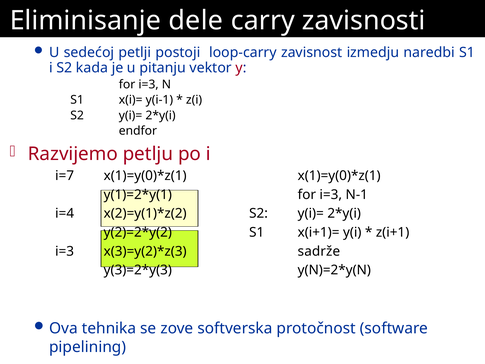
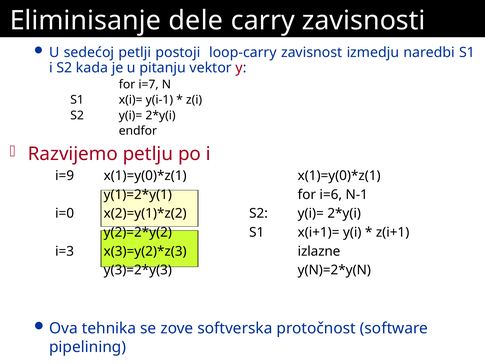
i=3 at (149, 84): i=3 -> i=7
i=7: i=7 -> i=9
i=3 at (331, 194): i=3 -> i=6
i=4: i=4 -> i=0
sadrže: sadrže -> izlazne
